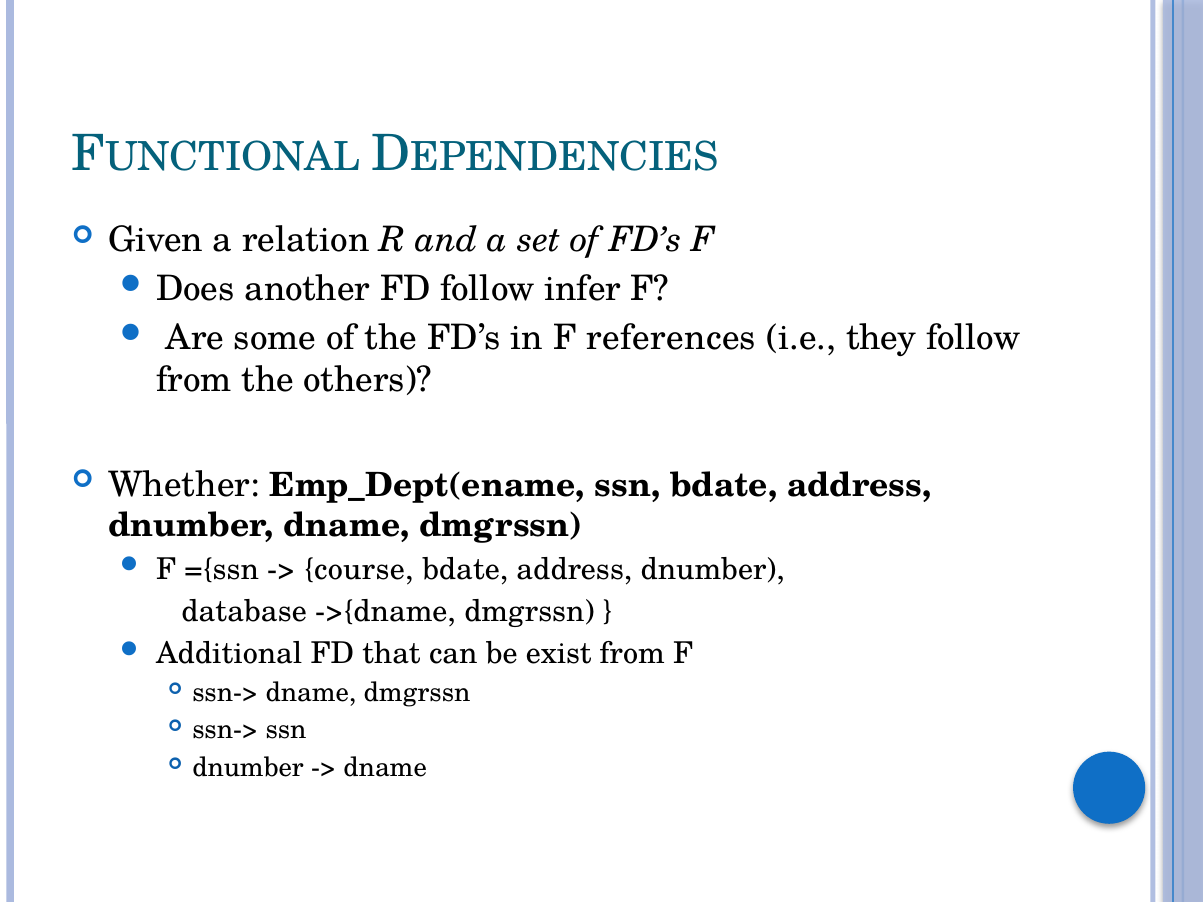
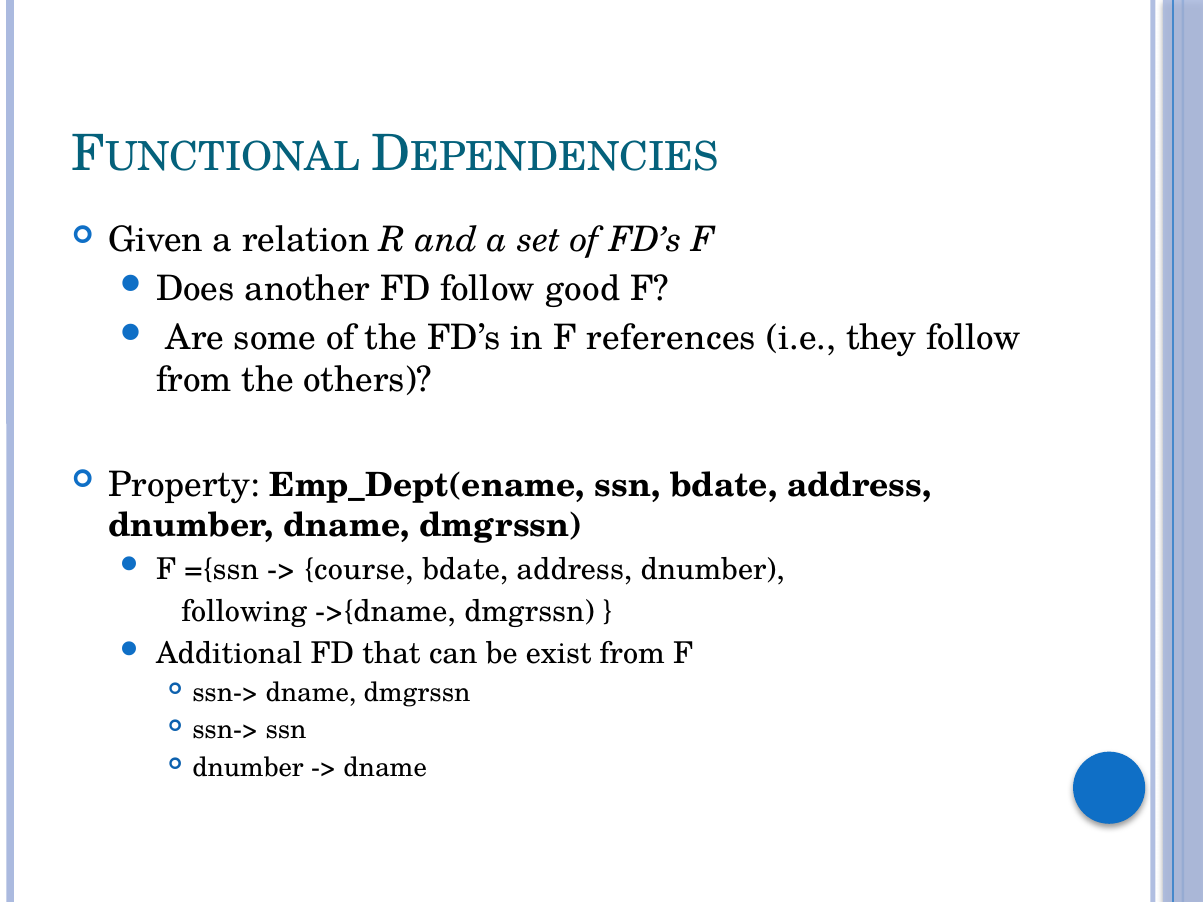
infer: infer -> good
Whether: Whether -> Property
database: database -> following
